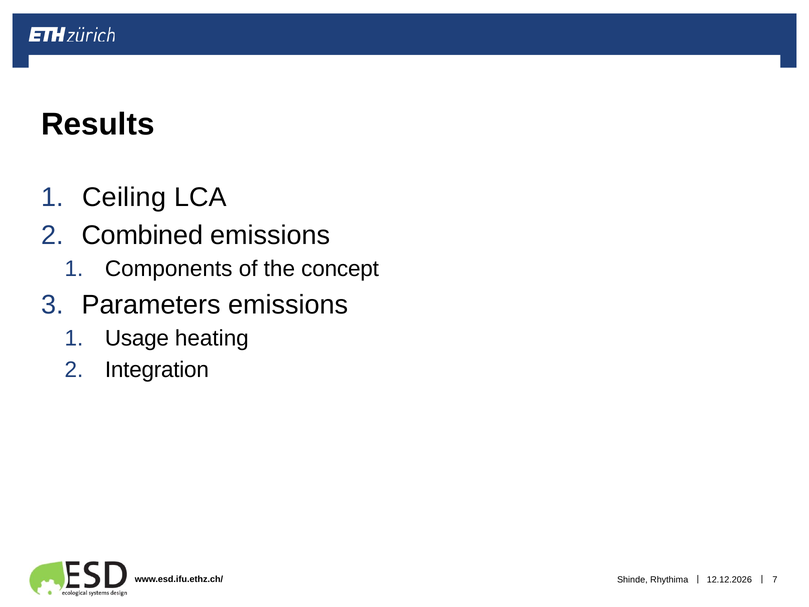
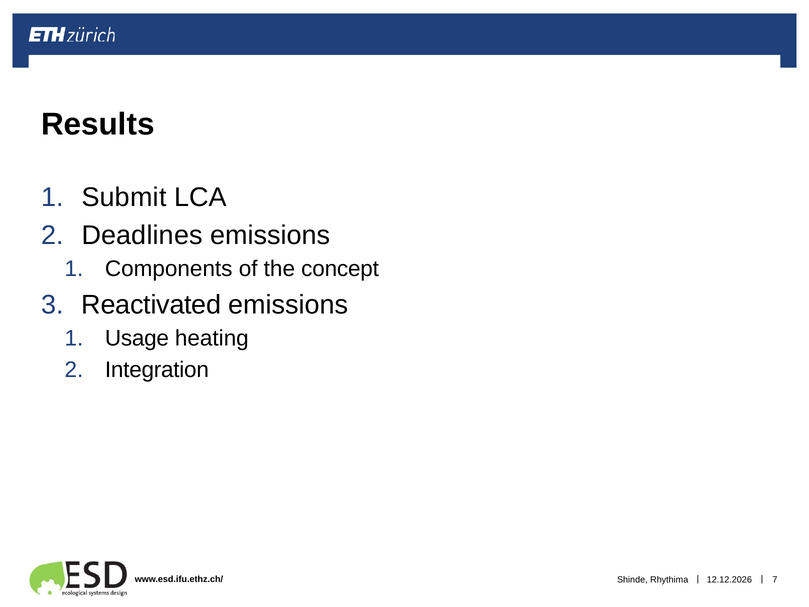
Ceiling: Ceiling -> Submit
Combined: Combined -> Deadlines
Parameters: Parameters -> Reactivated
